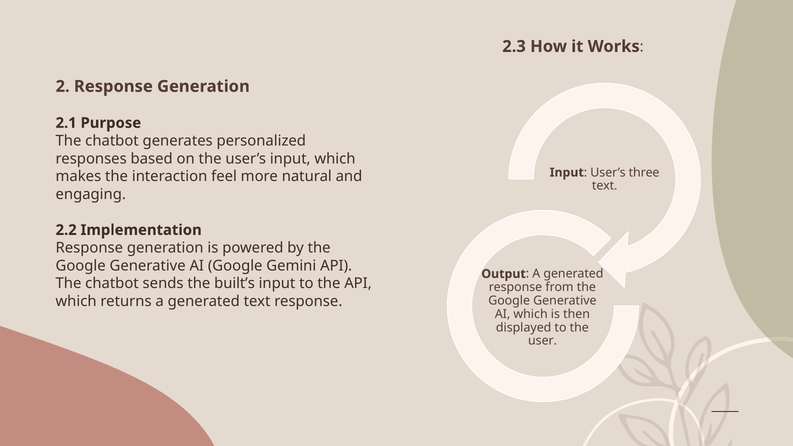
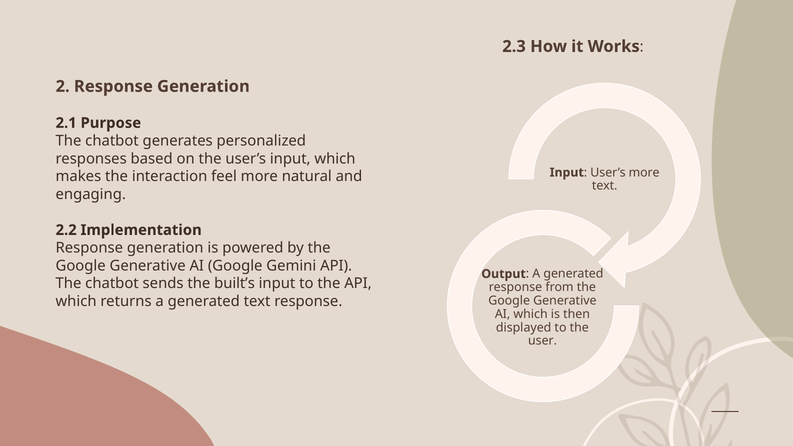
User’s three: three -> more
